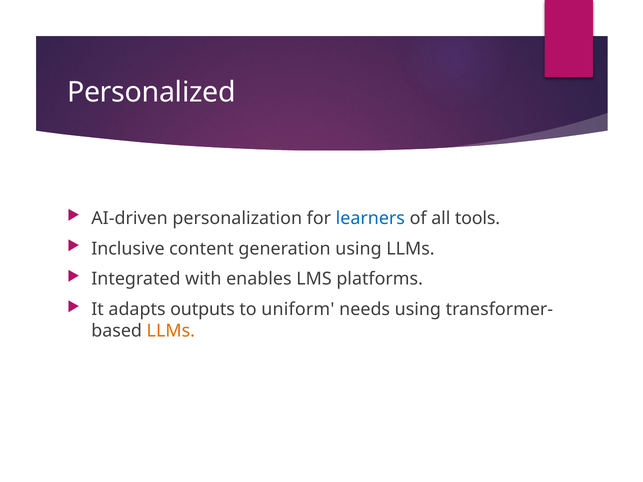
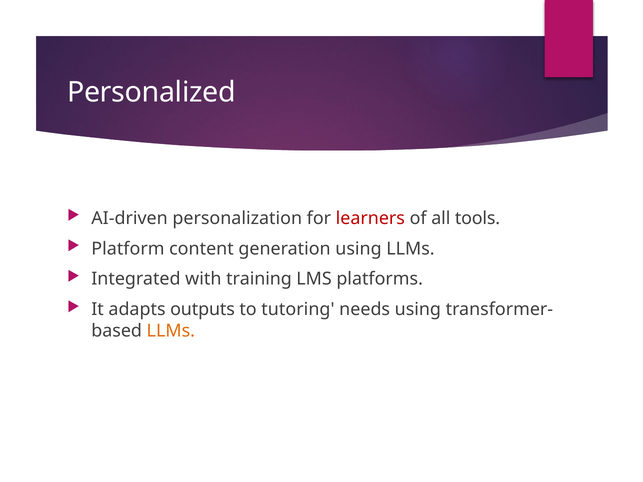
learners colour: blue -> red
Inclusive: Inclusive -> Platform
enables: enables -> training
uniform: uniform -> tutoring
